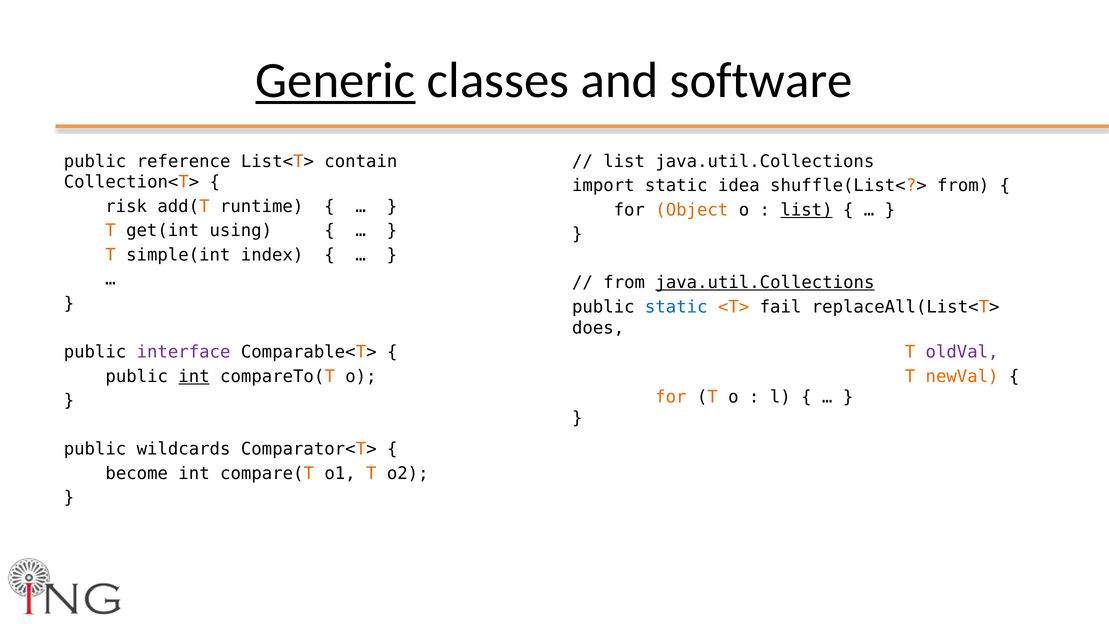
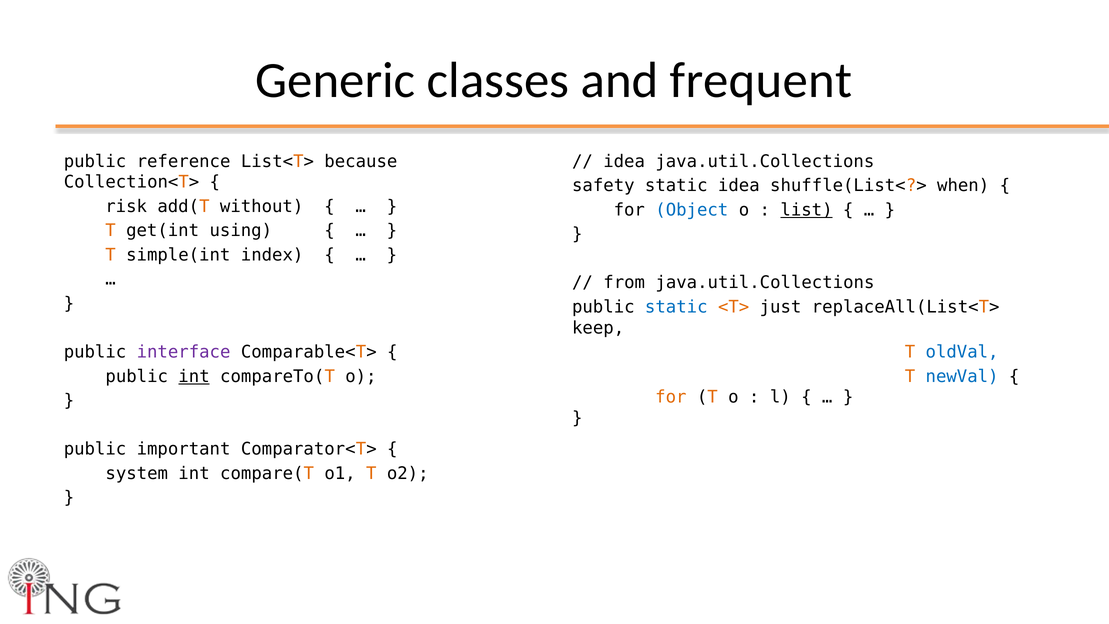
Generic underline: present -> none
software: software -> frequent
contain: contain -> because
list at (624, 161): list -> idea
import: import -> safety
shuffle(List<?> from: from -> when
runtime: runtime -> without
Object colour: orange -> blue
java.util.Collections at (765, 283) underline: present -> none
fail: fail -> just
does: does -> keep
oldVal colour: purple -> blue
newVal colour: orange -> blue
wildcards: wildcards -> important
become: become -> system
